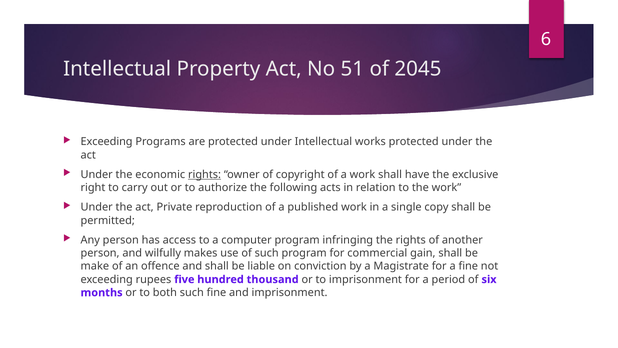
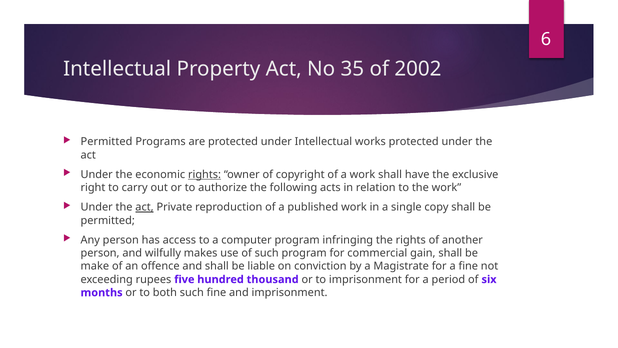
51: 51 -> 35
2045: 2045 -> 2002
Exceeding at (107, 142): Exceeding -> Permitted
act at (145, 207) underline: none -> present
